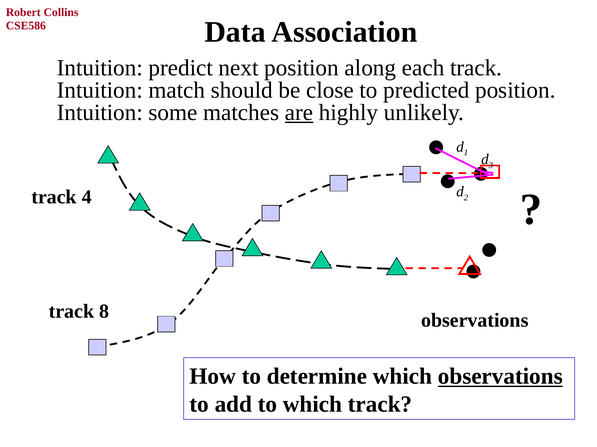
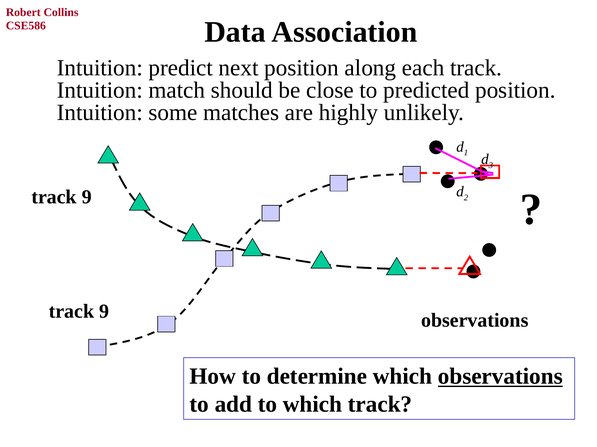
are underline: present -> none
4 at (87, 197): 4 -> 9
8 at (104, 312): 8 -> 9
